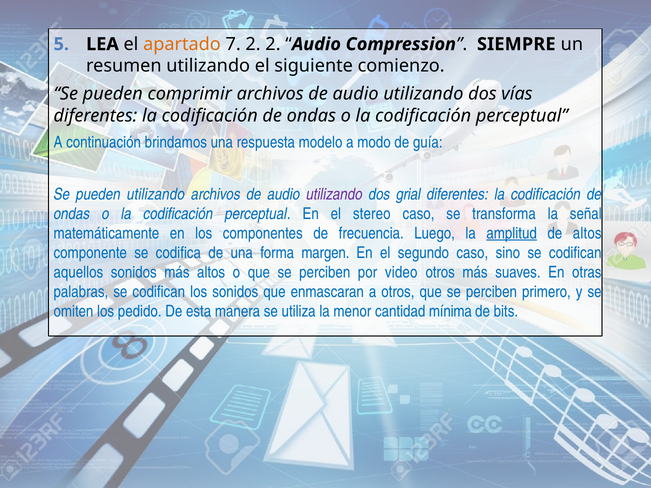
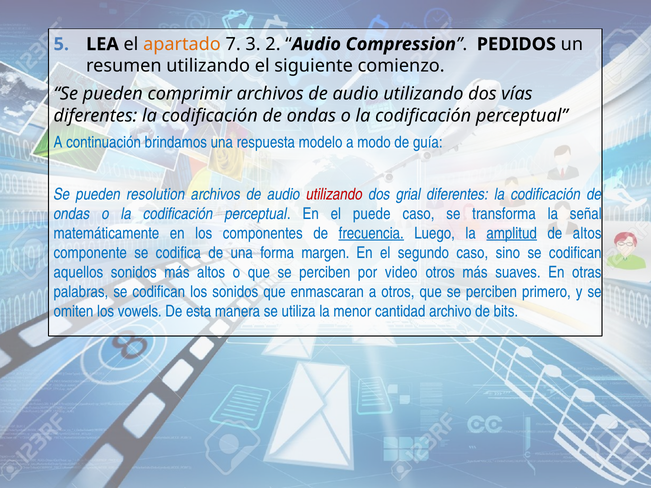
7 2: 2 -> 3
SIEMPRE: SIEMPRE -> PEDIDOS
pueden utilizando: utilizando -> resolution
utilizando at (334, 194) colour: purple -> red
stereo: stereo -> puede
frecuencia underline: none -> present
pedido: pedido -> vowels
mínima: mínima -> archivo
